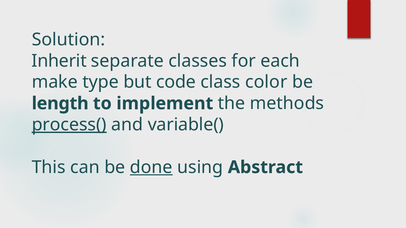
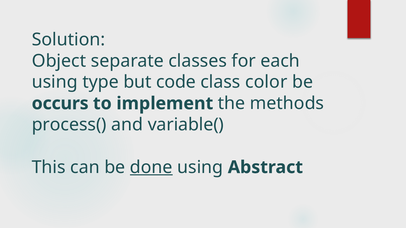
Inherit: Inherit -> Object
make at (55, 82): make -> using
length: length -> occurs
process( underline: present -> none
